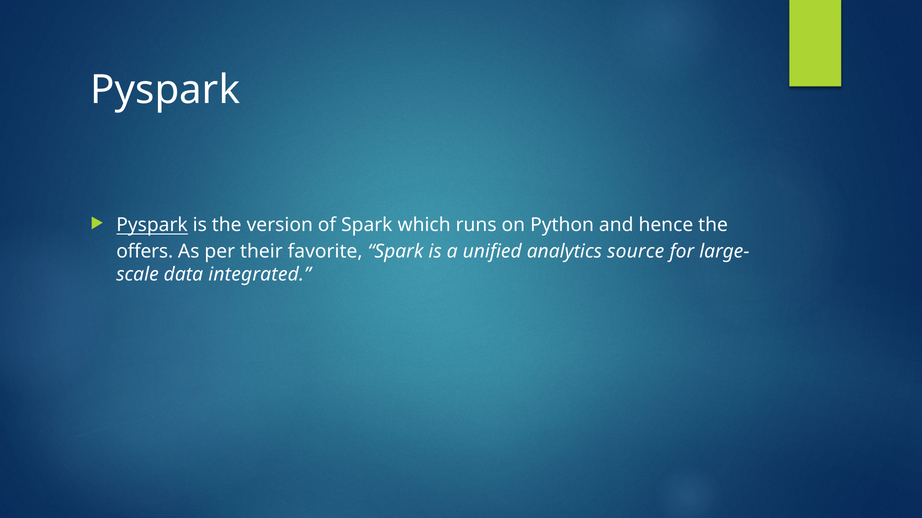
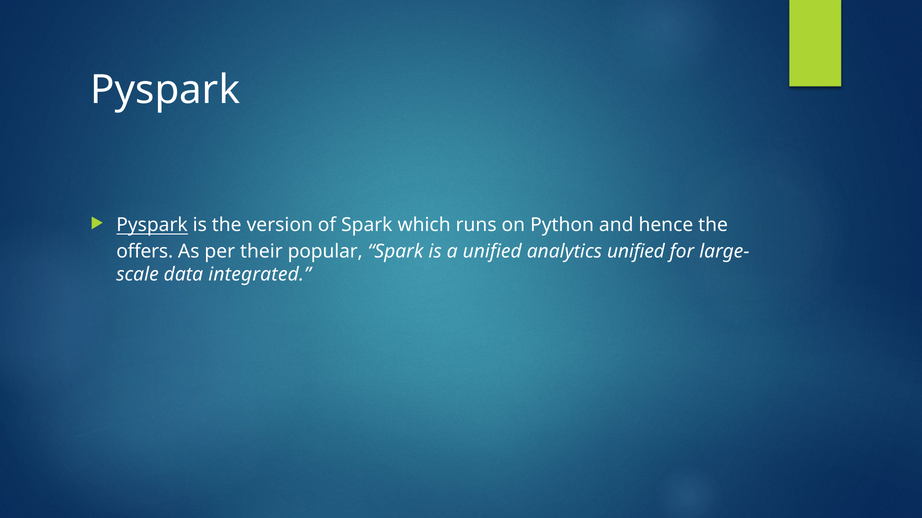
favorite: favorite -> popular
analytics source: source -> unified
